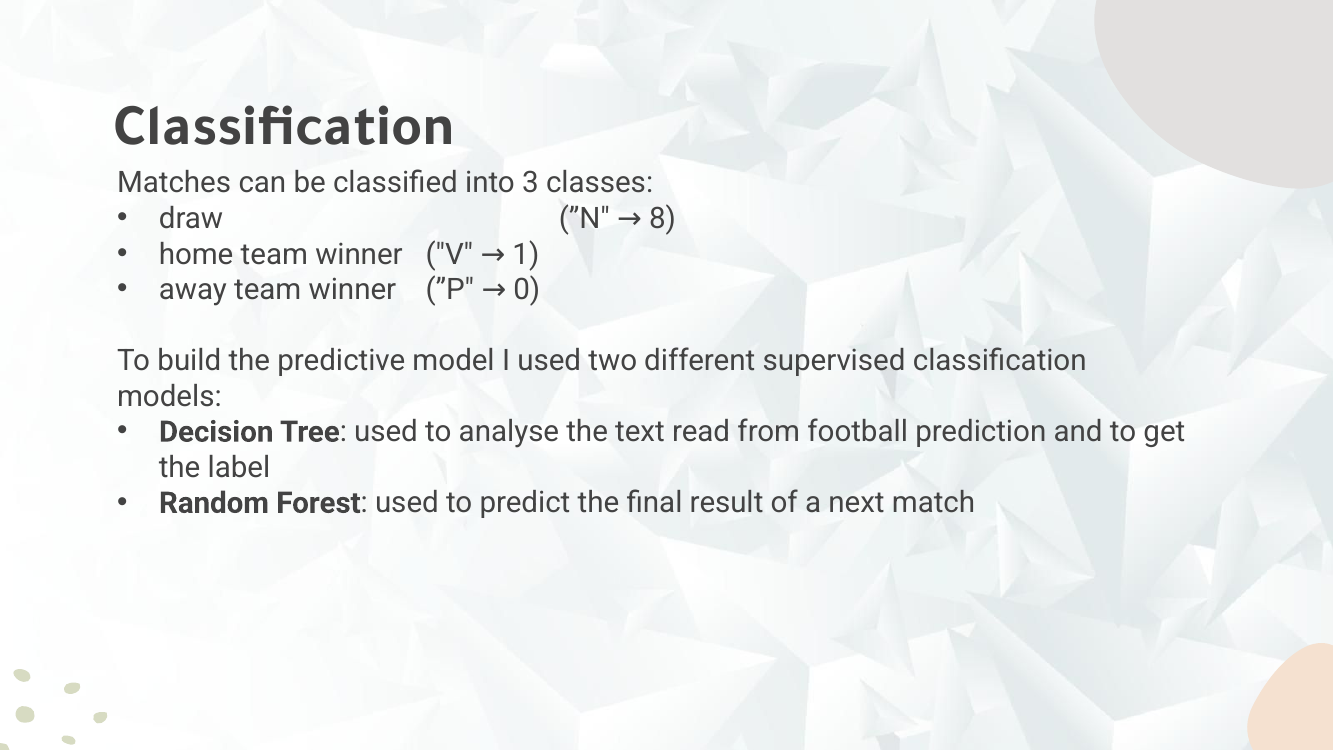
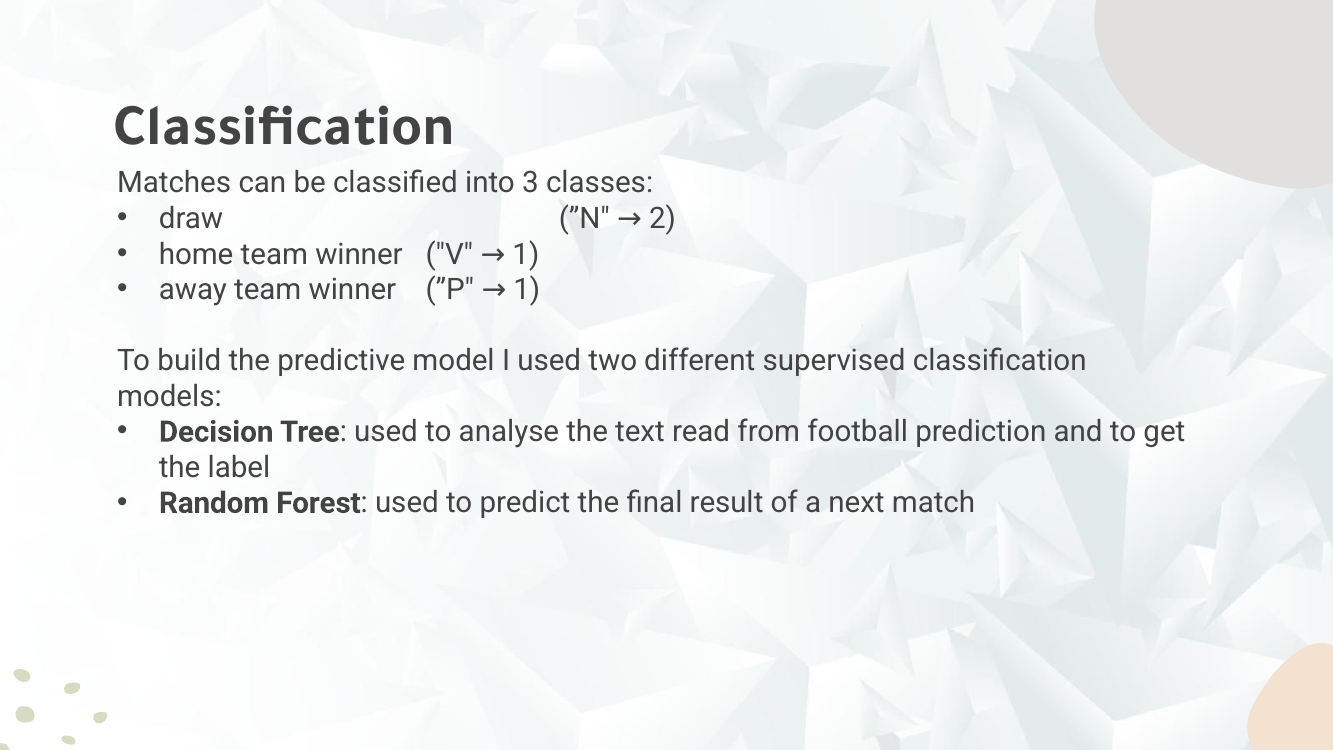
8: 8 -> 2
”P 0: 0 -> 1
